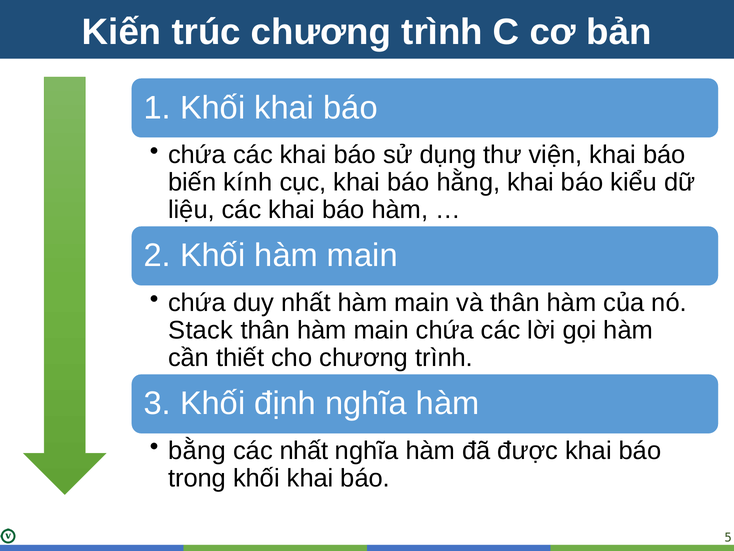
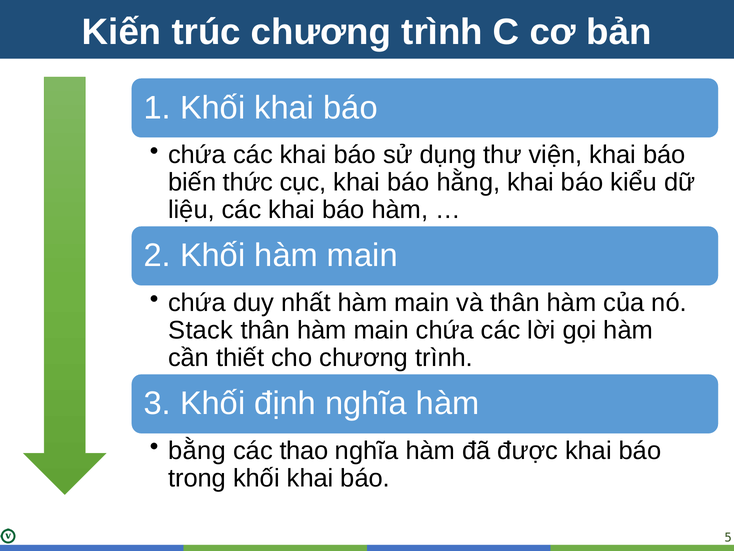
kính: kính -> thức
các nhất: nhất -> thao
